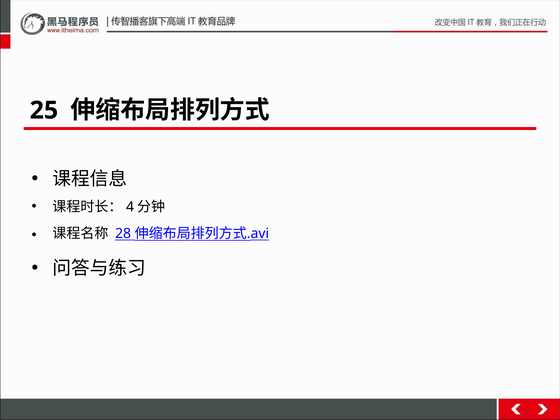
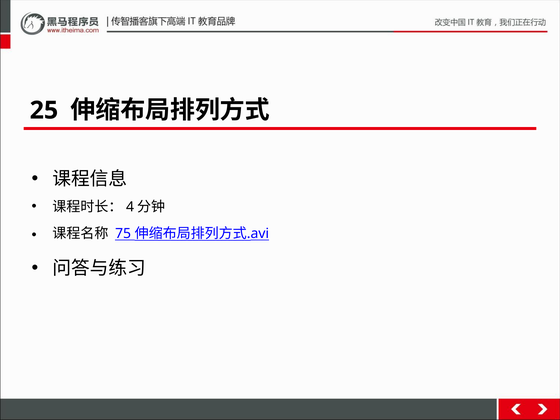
28: 28 -> 75
